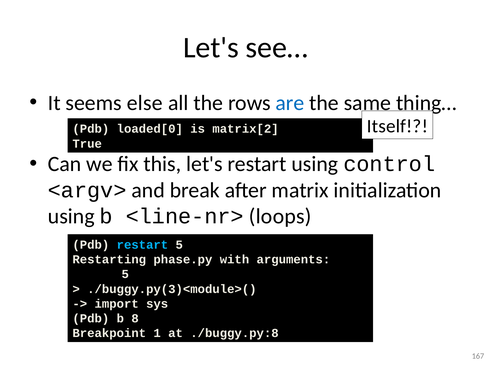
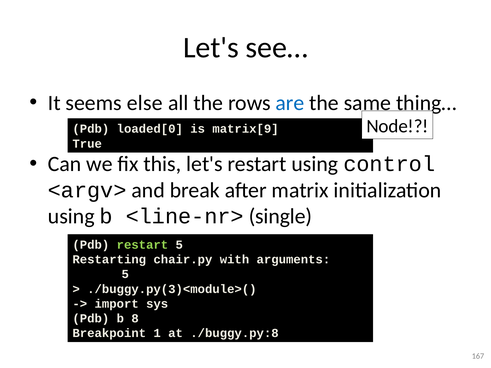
Itself: Itself -> Node
matrix[2: matrix[2 -> matrix[9
loops: loops -> single
restart at (142, 245) colour: light blue -> light green
phase.py: phase.py -> chair.py
